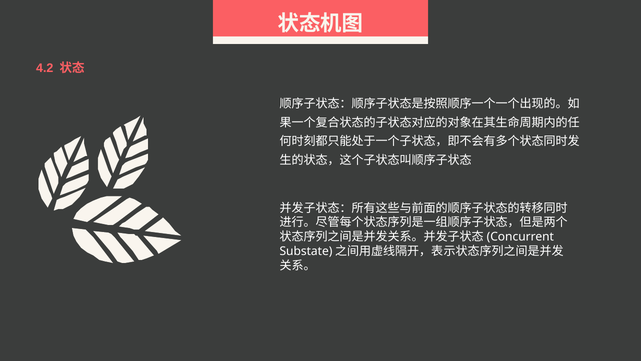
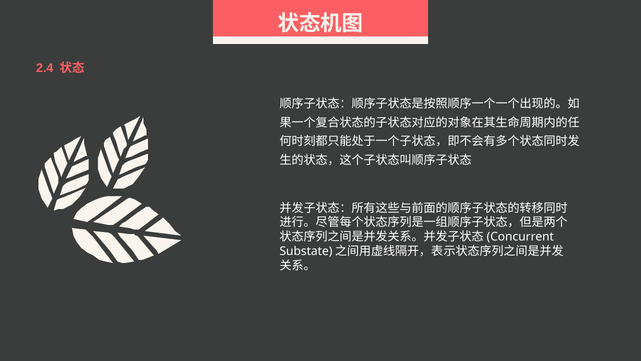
4.2: 4.2 -> 2.4
